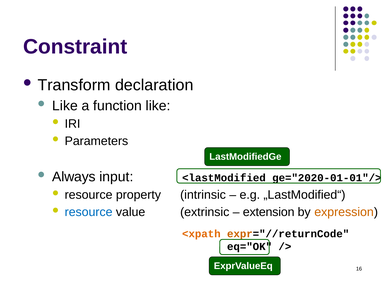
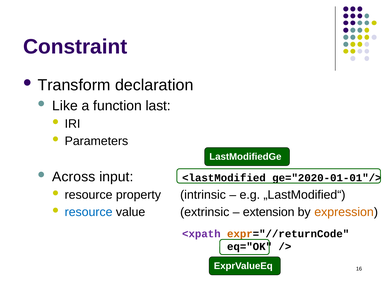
function like: like -> last
Always: Always -> Across
<xpath colour: orange -> purple
